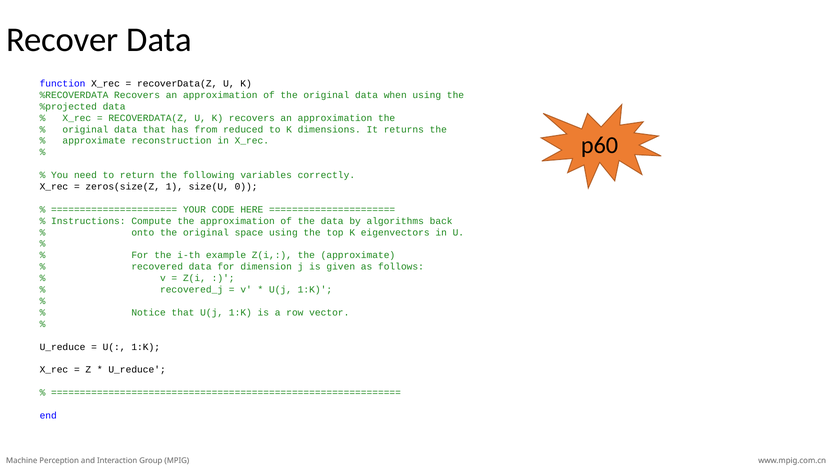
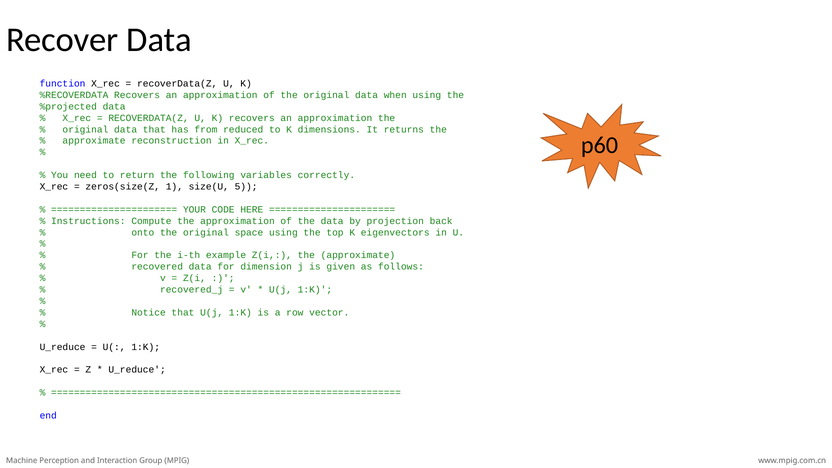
0: 0 -> 5
algorithms: algorithms -> projection
